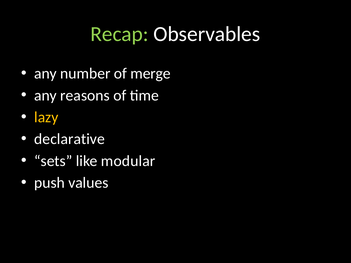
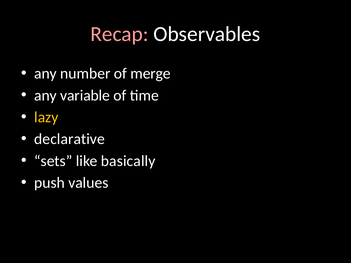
Recap colour: light green -> pink
reasons: reasons -> variable
modular: modular -> basically
